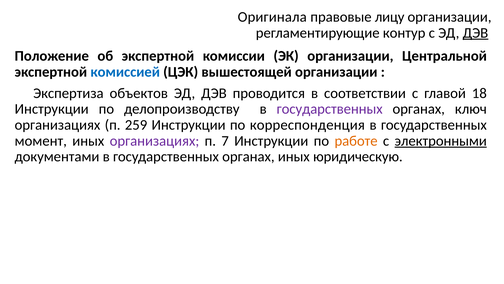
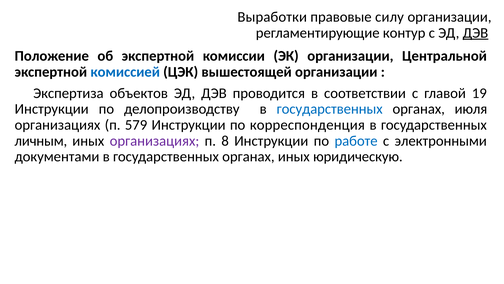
Оригинала: Оригинала -> Выработки
лицу: лицу -> силу
18: 18 -> 19
государственных at (330, 109) colour: purple -> blue
ключ: ключ -> июля
259: 259 -> 579
момент: момент -> личным
7: 7 -> 8
работе colour: orange -> blue
электронными underline: present -> none
